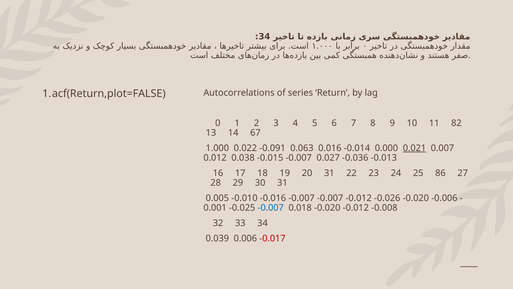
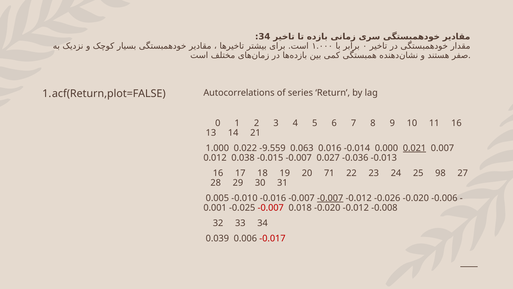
11 82: 82 -> 16
67: 67 -> 21
-0.091: -0.091 -> -9.559
20 31: 31 -> 71
86: 86 -> 98
-0.007 at (330, 198) underline: none -> present
-0.007 at (271, 208) colour: blue -> red
